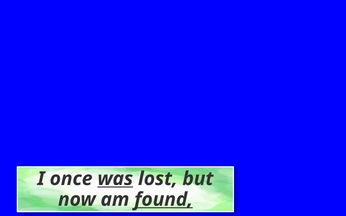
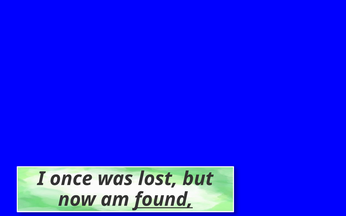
was underline: present -> none
